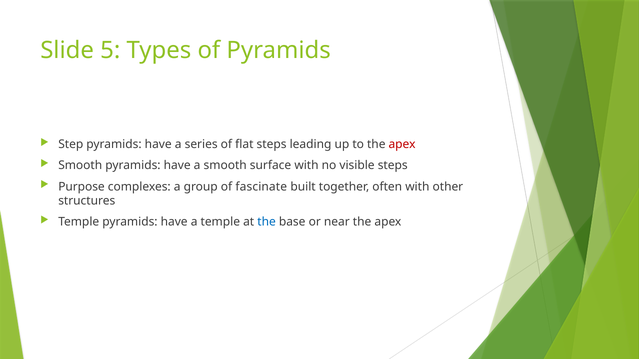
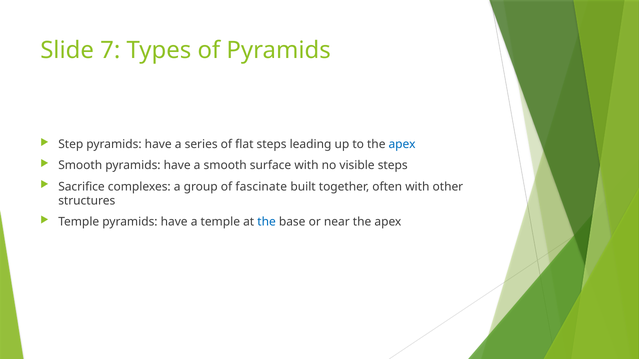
5: 5 -> 7
apex at (402, 145) colour: red -> blue
Purpose: Purpose -> Sacrifice
